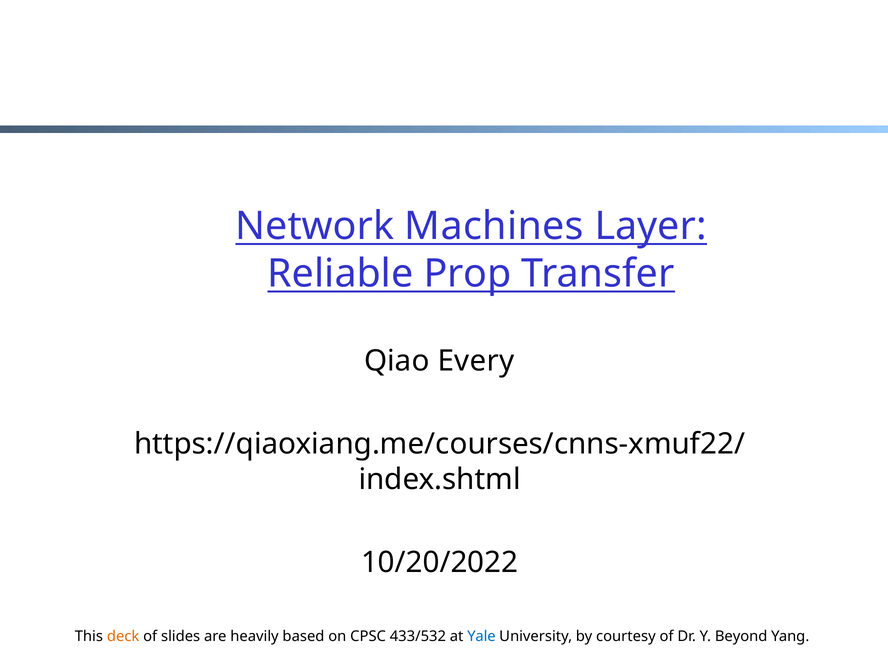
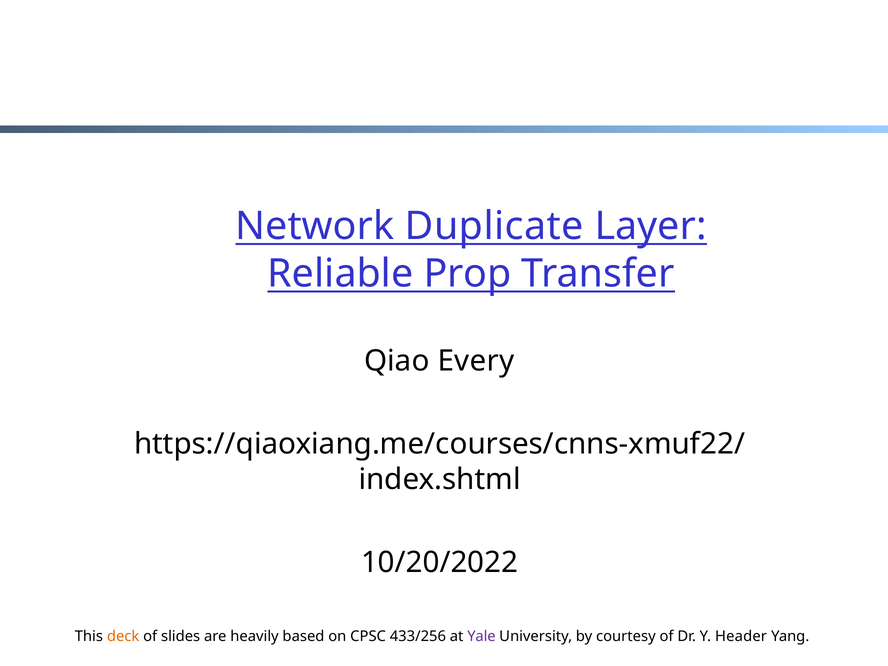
Machines: Machines -> Duplicate
433/532: 433/532 -> 433/256
Yale colour: blue -> purple
Beyond: Beyond -> Header
